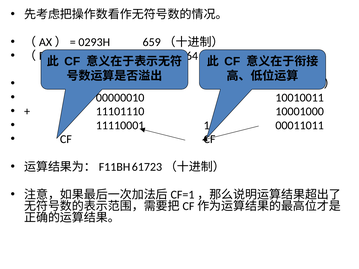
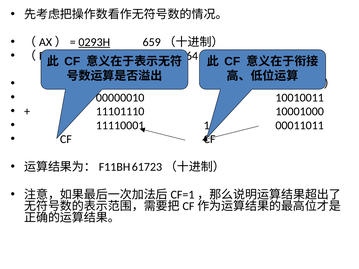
0293H underline: none -> present
